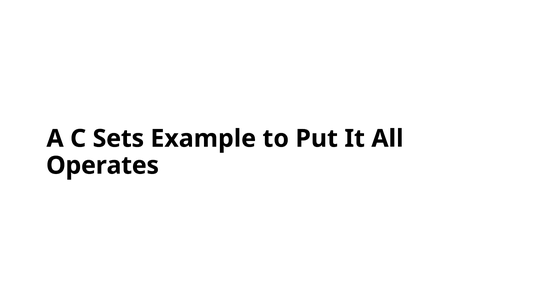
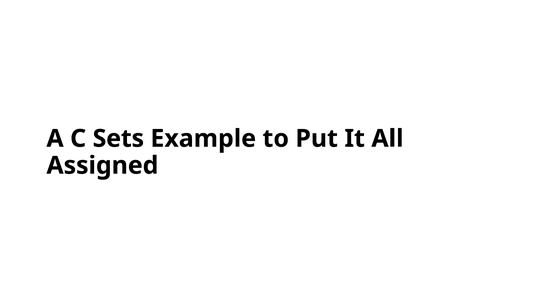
Operates: Operates -> Assigned
